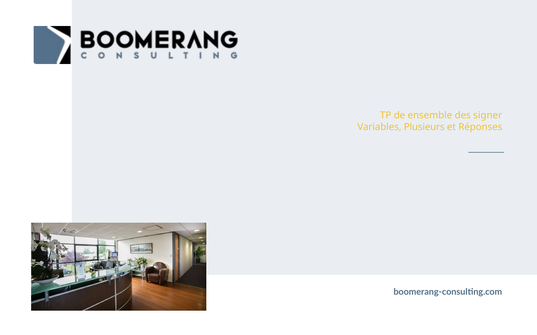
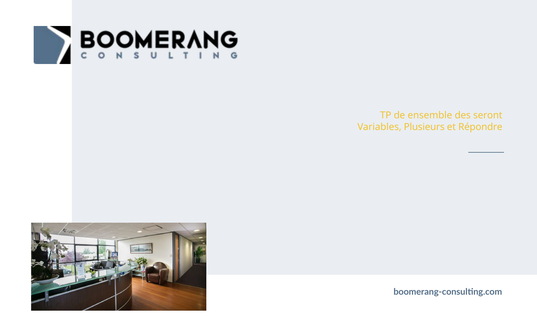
signer: signer -> seront
Réponses: Réponses -> Répondre
